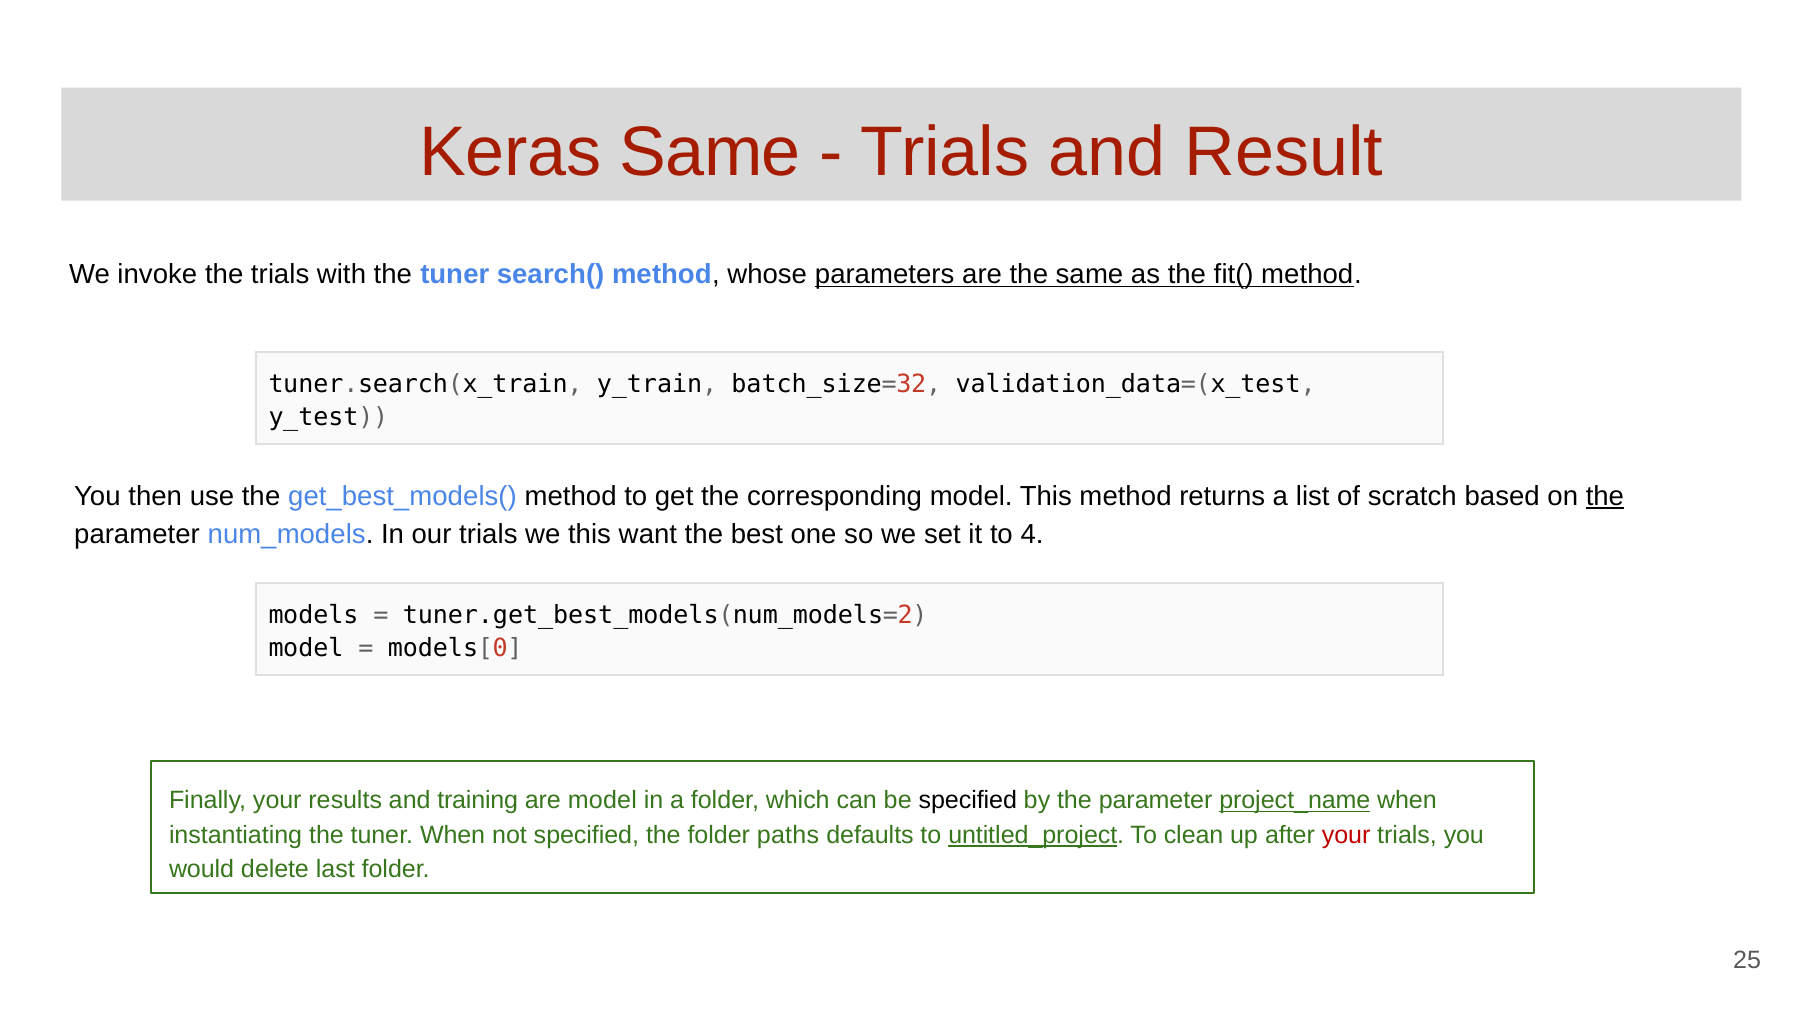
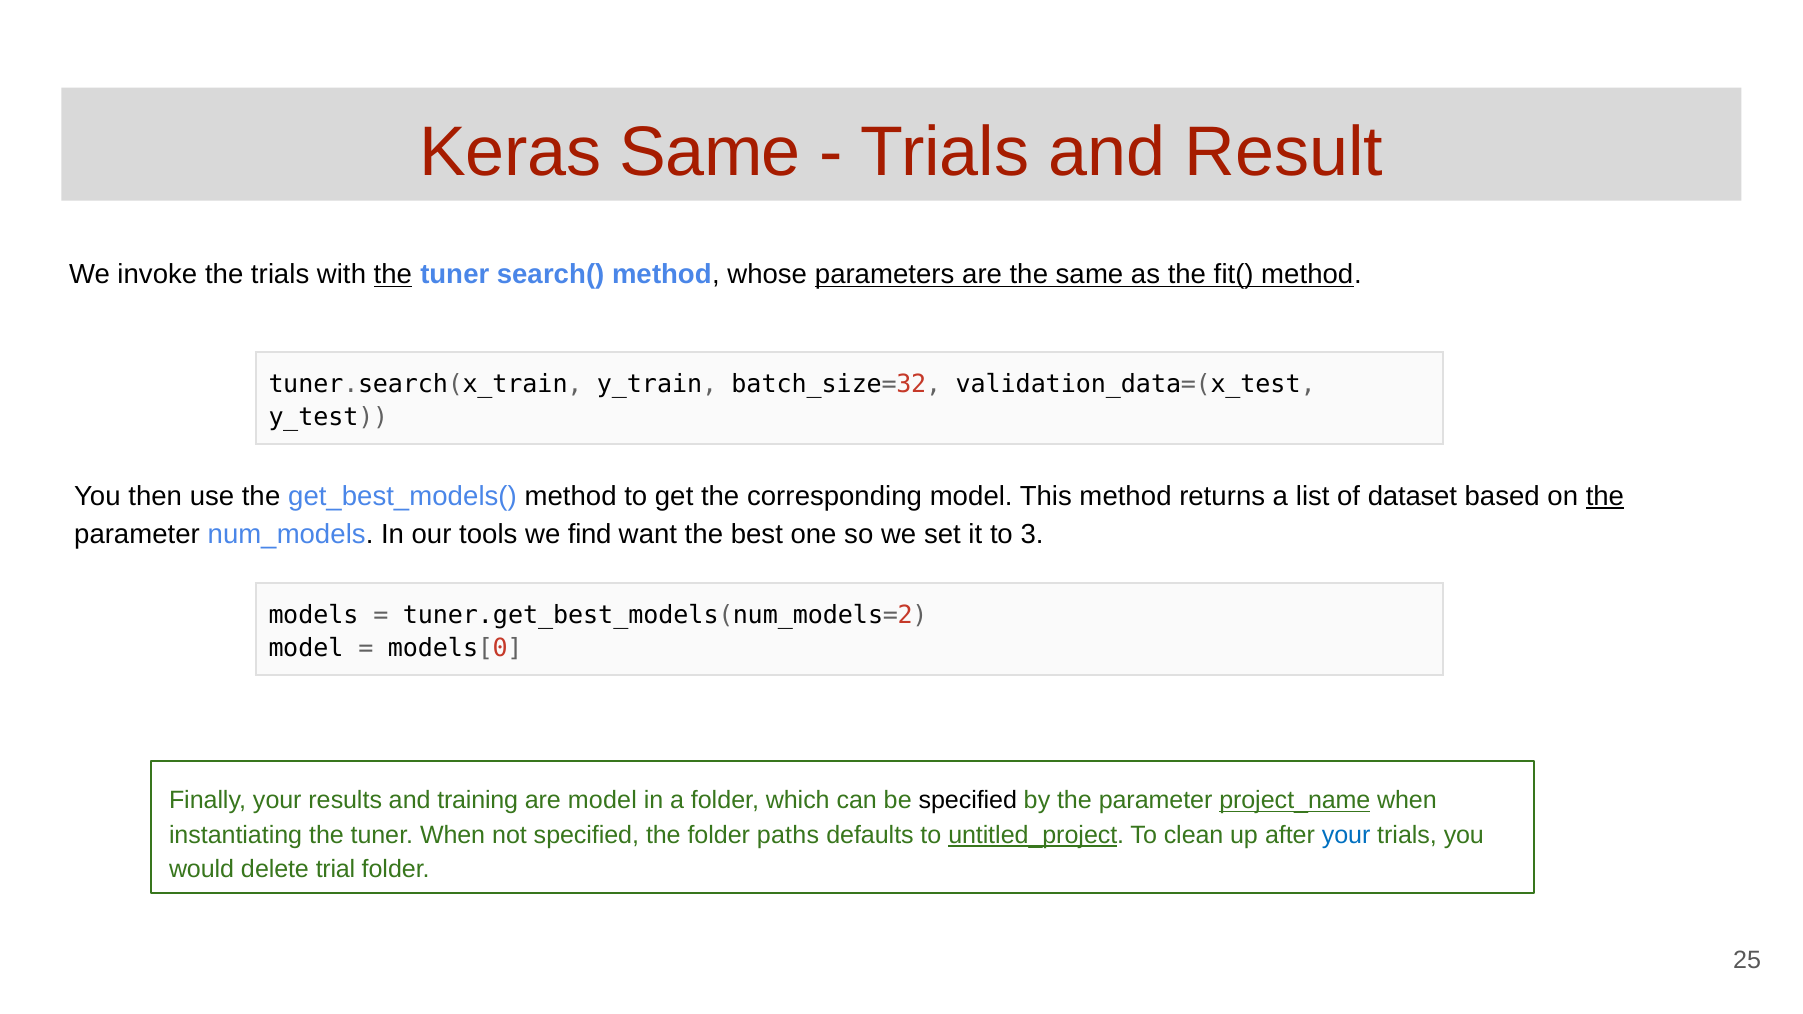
the at (393, 275) underline: none -> present
scratch: scratch -> dataset
our trials: trials -> tools
we this: this -> find
4: 4 -> 3
your at (1346, 835) colour: red -> blue
last: last -> trial
